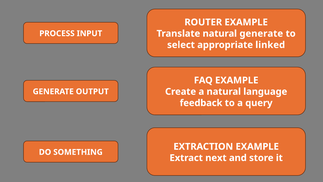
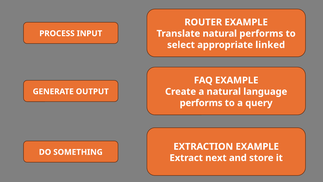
natural generate: generate -> performs
feedback at (201, 103): feedback -> performs
